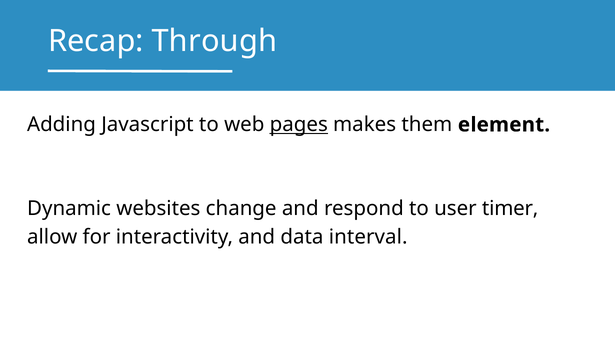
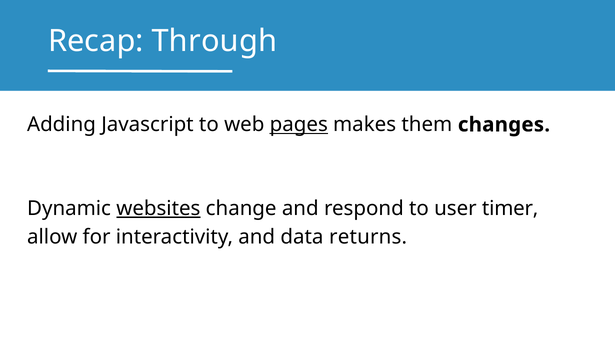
element: element -> changes
websites underline: none -> present
interval: interval -> returns
